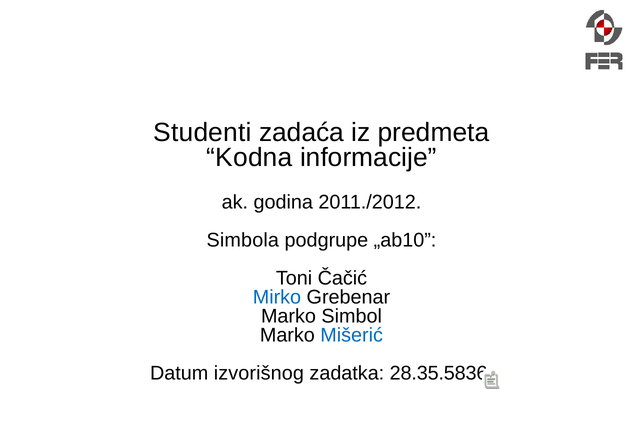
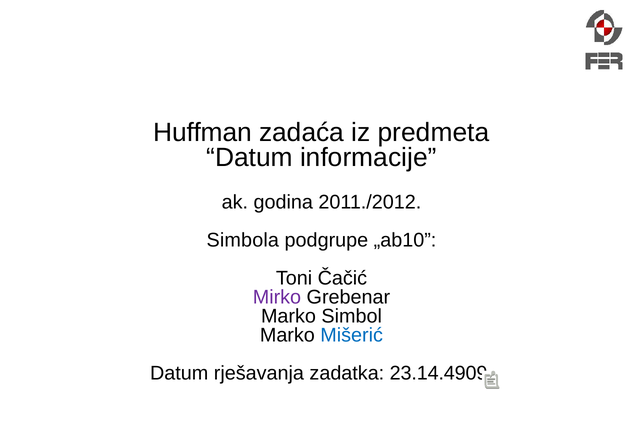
Studenti: Studenti -> Huffman
Kodna at (249, 158): Kodna -> Datum
Mirko colour: blue -> purple
izvorišnog: izvorišnog -> rješavanja
28.35.5836: 28.35.5836 -> 23.14.4909
